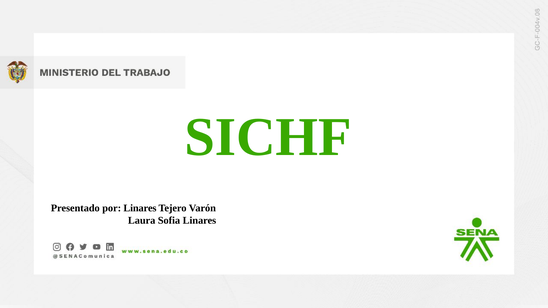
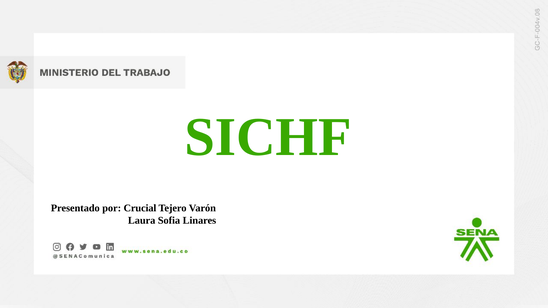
por Linares: Linares -> Crucial
